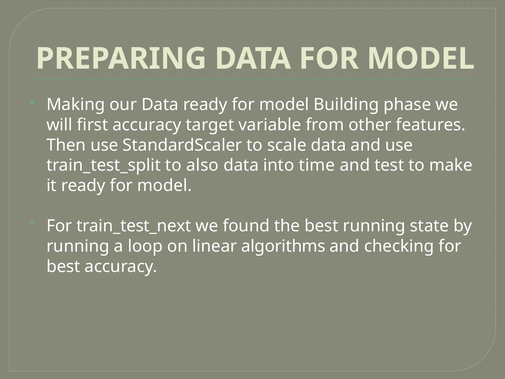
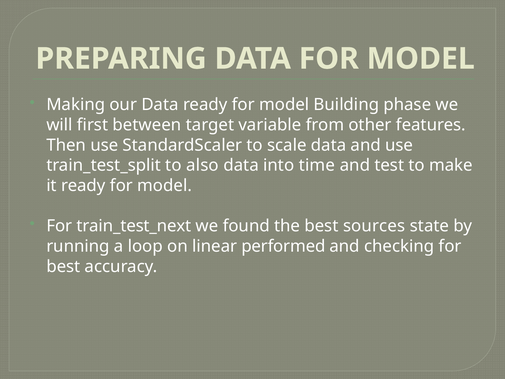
first accuracy: accuracy -> between
best running: running -> sources
algorithms: algorithms -> performed
